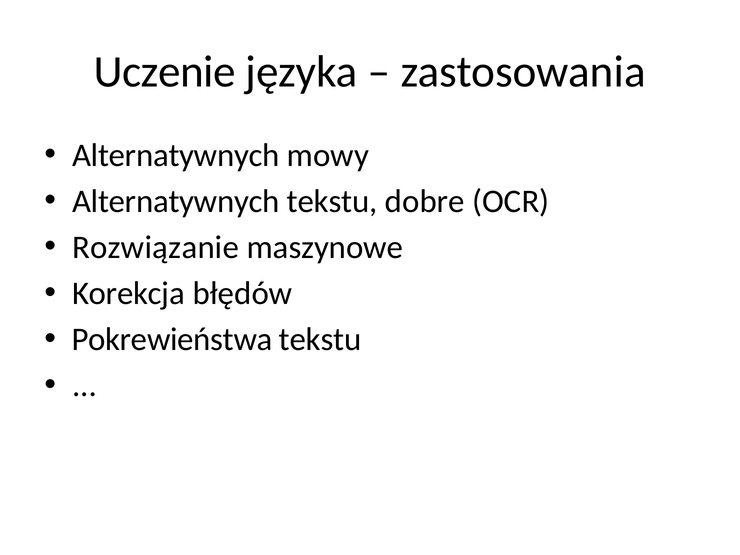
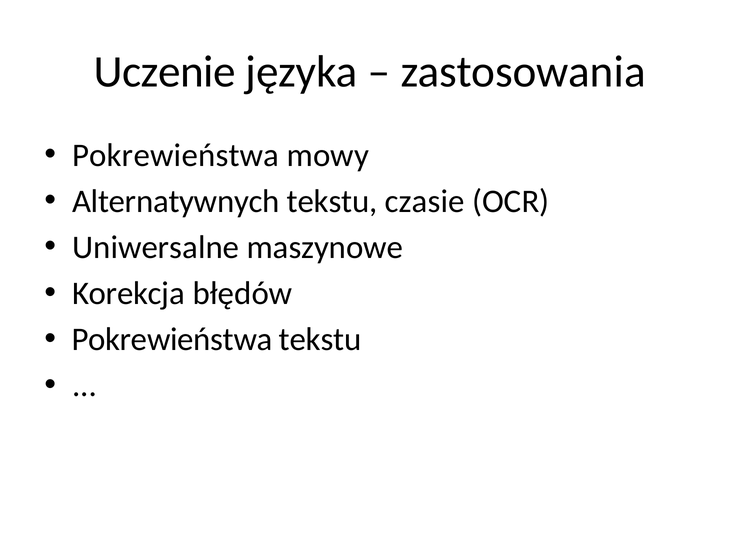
Alternatywnych at (176, 155): Alternatywnych -> Pokrewieństwa
dobre: dobre -> czasie
Rozwiązanie: Rozwiązanie -> Uniwersalne
